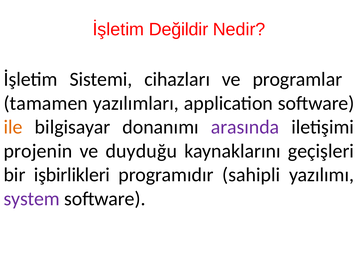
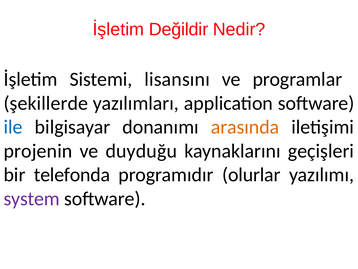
cihazları: cihazları -> lisansını
tamamen: tamamen -> şekillerde
ile colour: orange -> blue
arasında colour: purple -> orange
işbirlikleri: işbirlikleri -> telefonda
sahipli: sahipli -> olurlar
